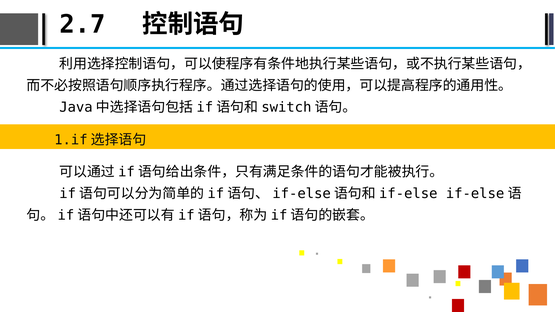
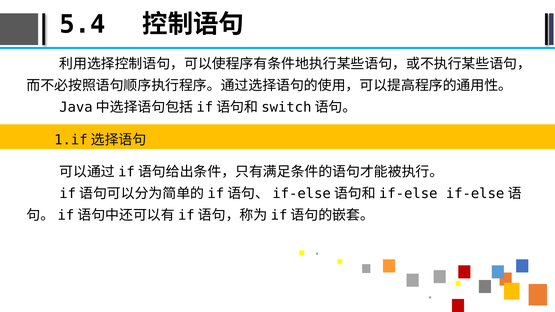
2.7: 2.7 -> 5.4
